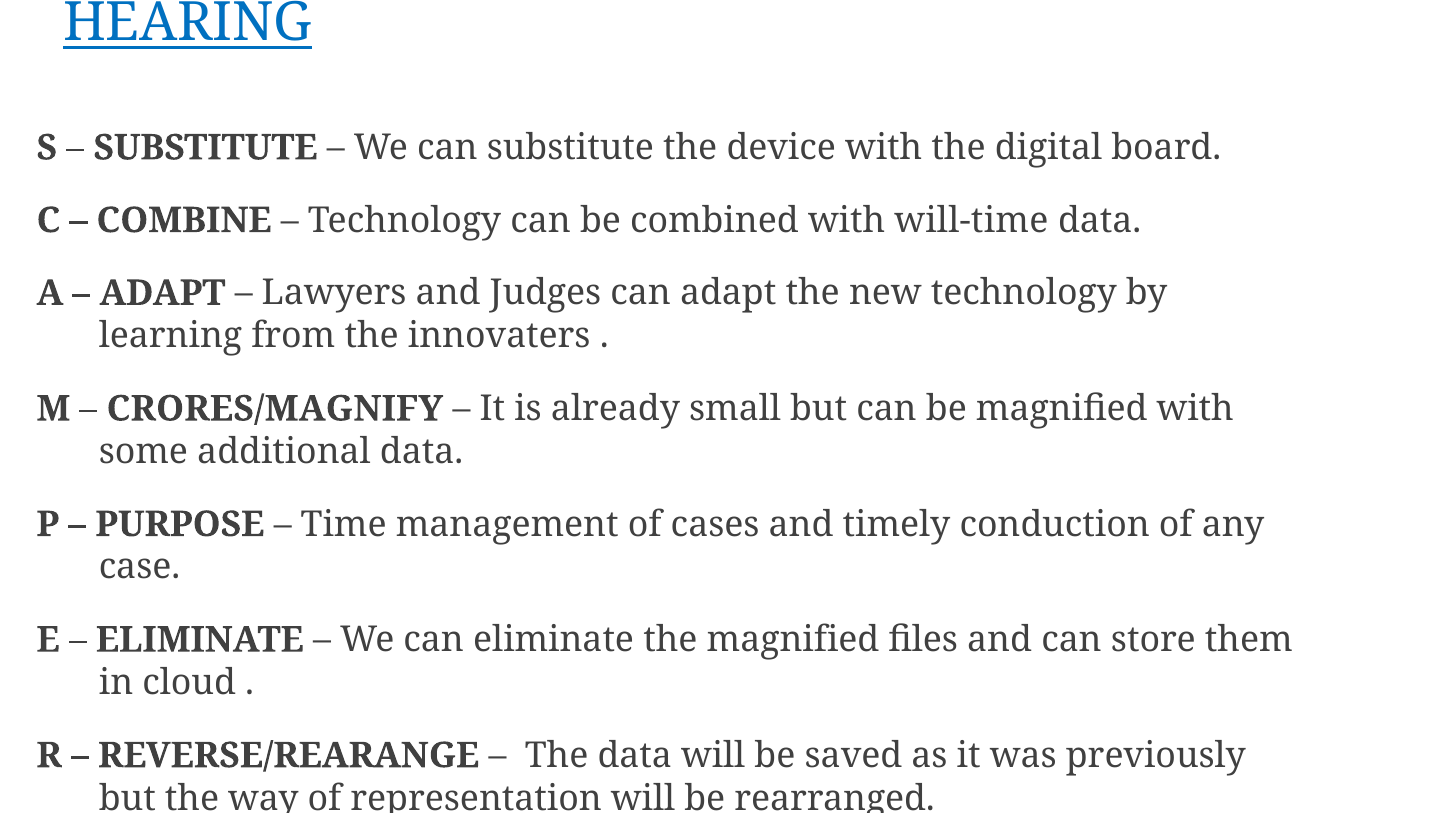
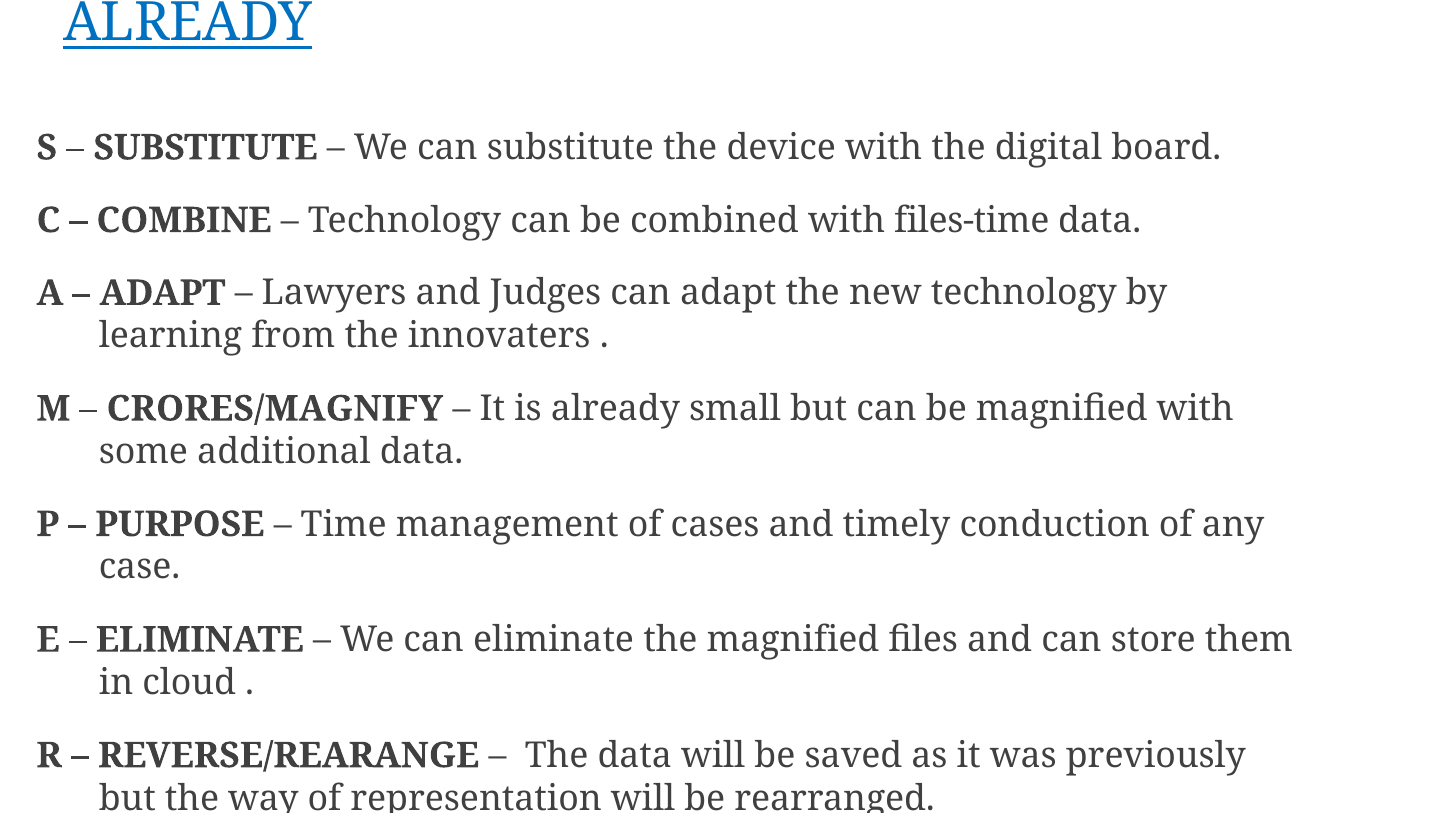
HEARING at (188, 23): HEARING -> ALREADY
will-time: will-time -> files-time
